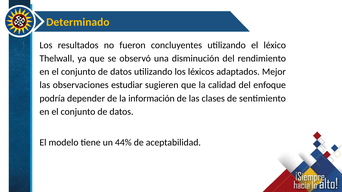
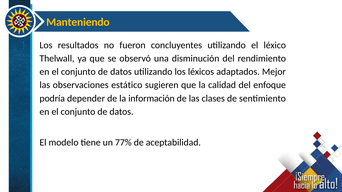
Determinado: Determinado -> Manteniendo
estudiar: estudiar -> estático
44%: 44% -> 77%
